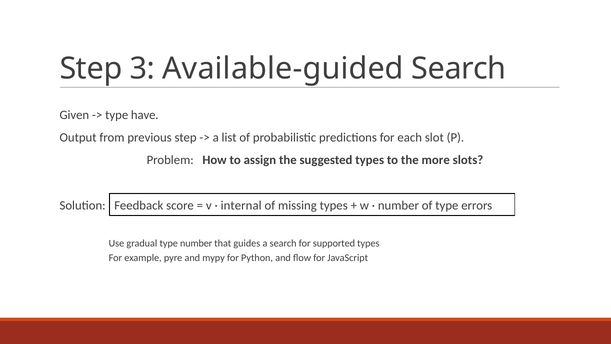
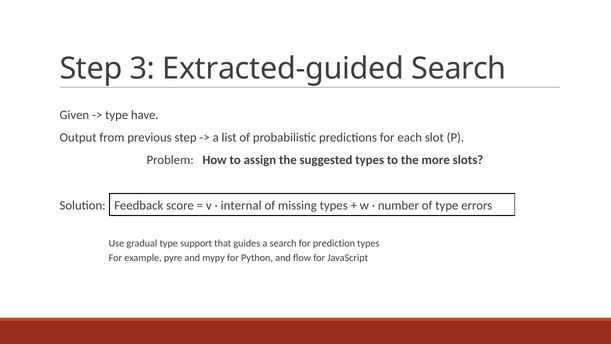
Available-guided: Available-guided -> Extracted-guided
type number: number -> support
supported: supported -> prediction
